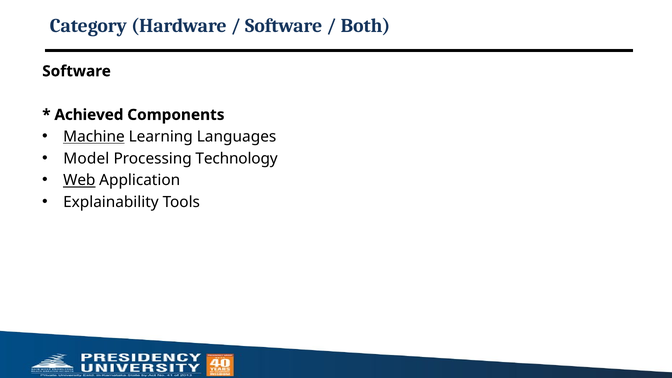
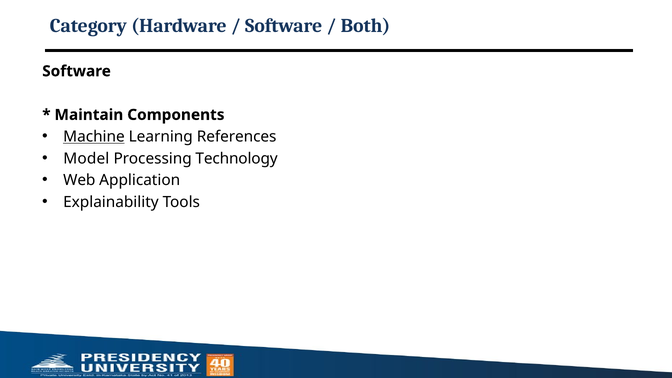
Achieved: Achieved -> Maintain
Languages: Languages -> References
Web underline: present -> none
